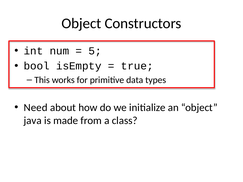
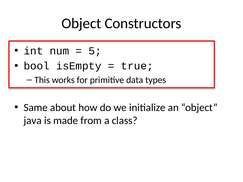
Need: Need -> Same
